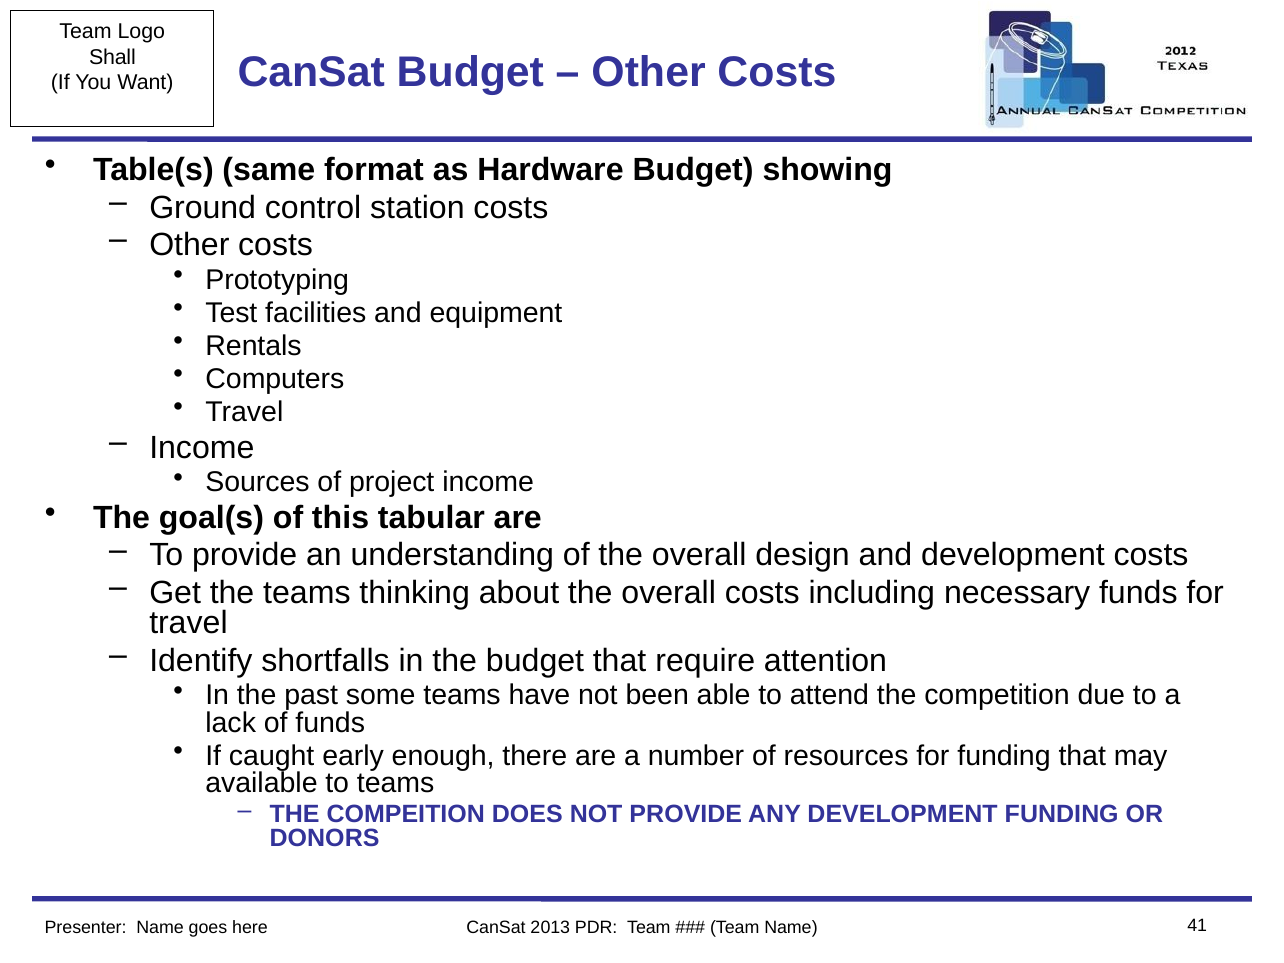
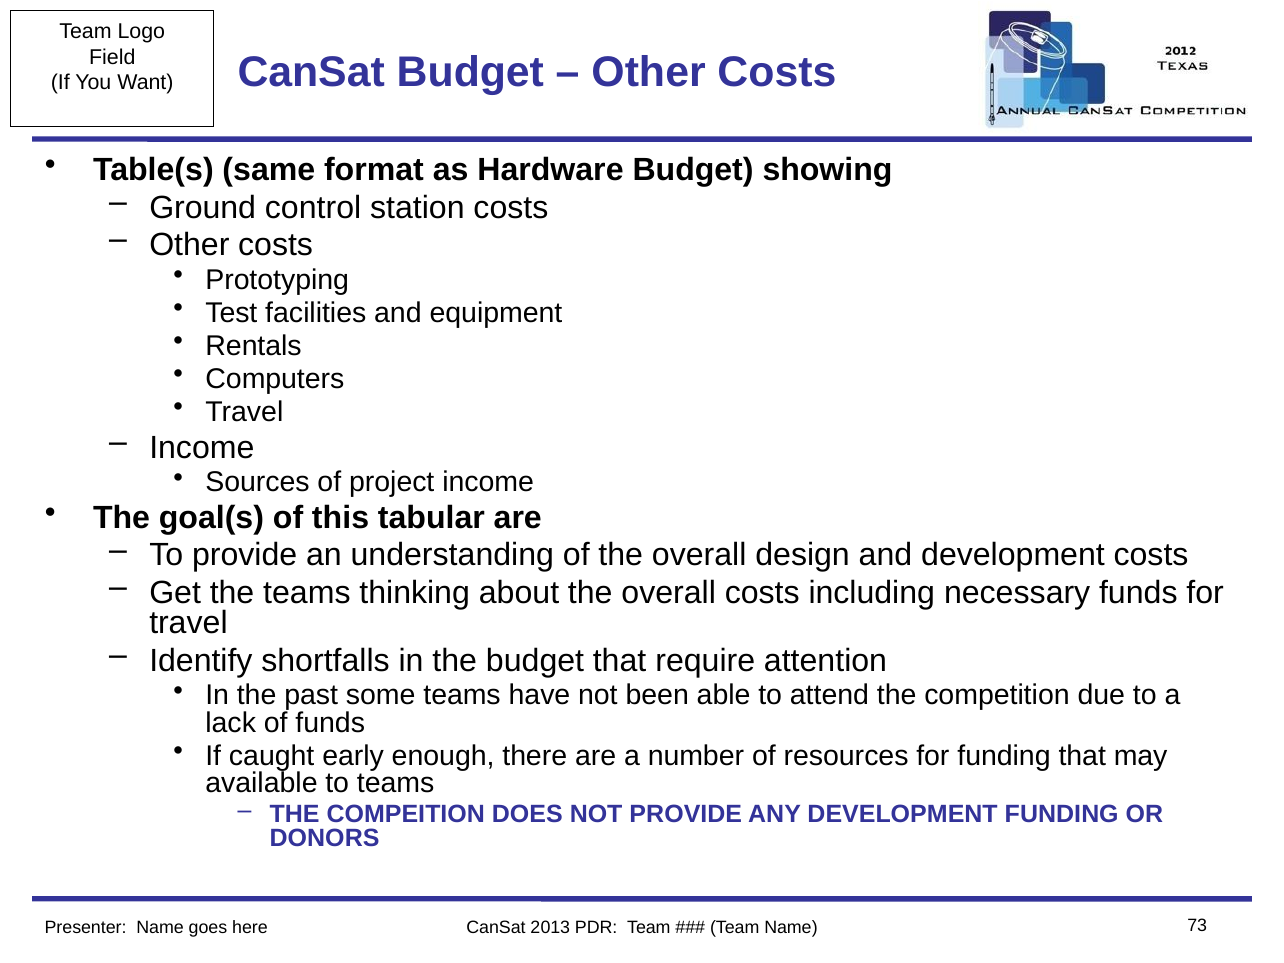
Shall: Shall -> Field
41: 41 -> 73
